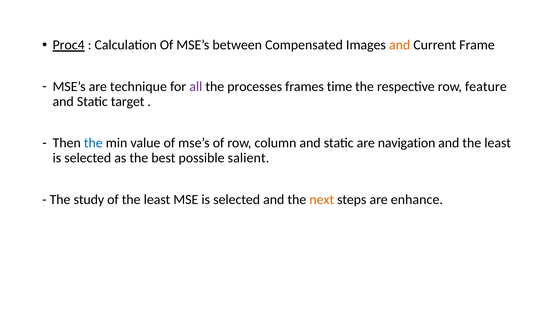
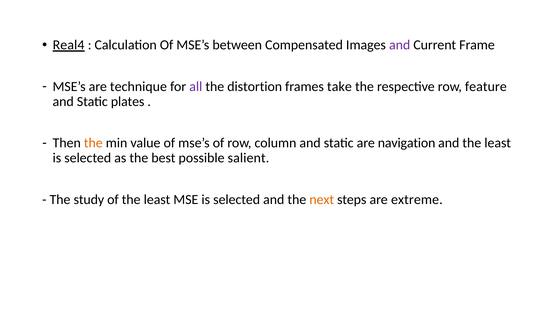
Proc4: Proc4 -> Real4
and at (400, 45) colour: orange -> purple
processes: processes -> distortion
time: time -> take
target: target -> plates
the at (93, 143) colour: blue -> orange
enhance: enhance -> extreme
